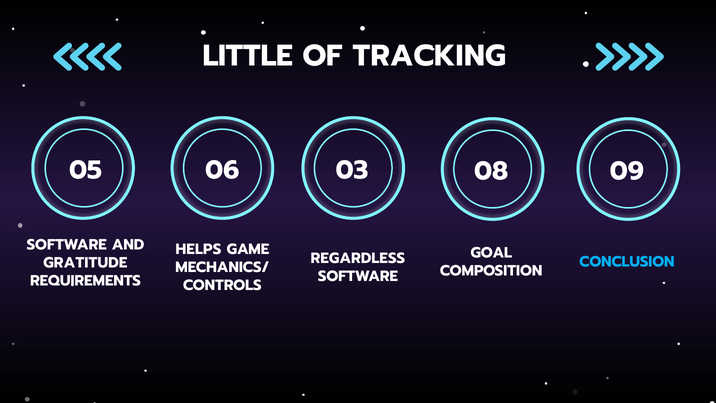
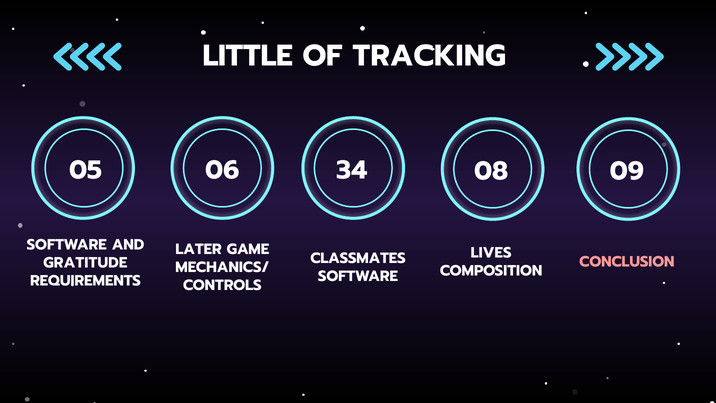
03: 03 -> 34
HELPS: HELPS -> LATER
GOAL: GOAL -> LIVES
REGARDLESS: REGARDLESS -> CLASSMATES
CONCLUSION colour: light blue -> pink
